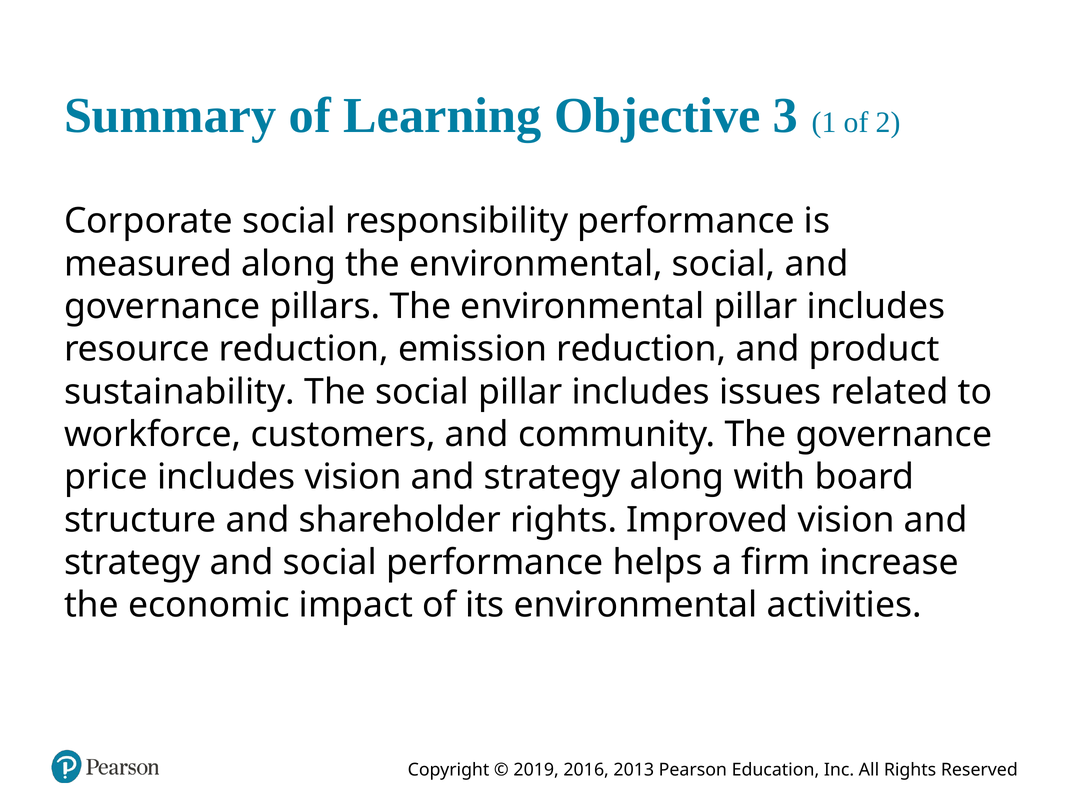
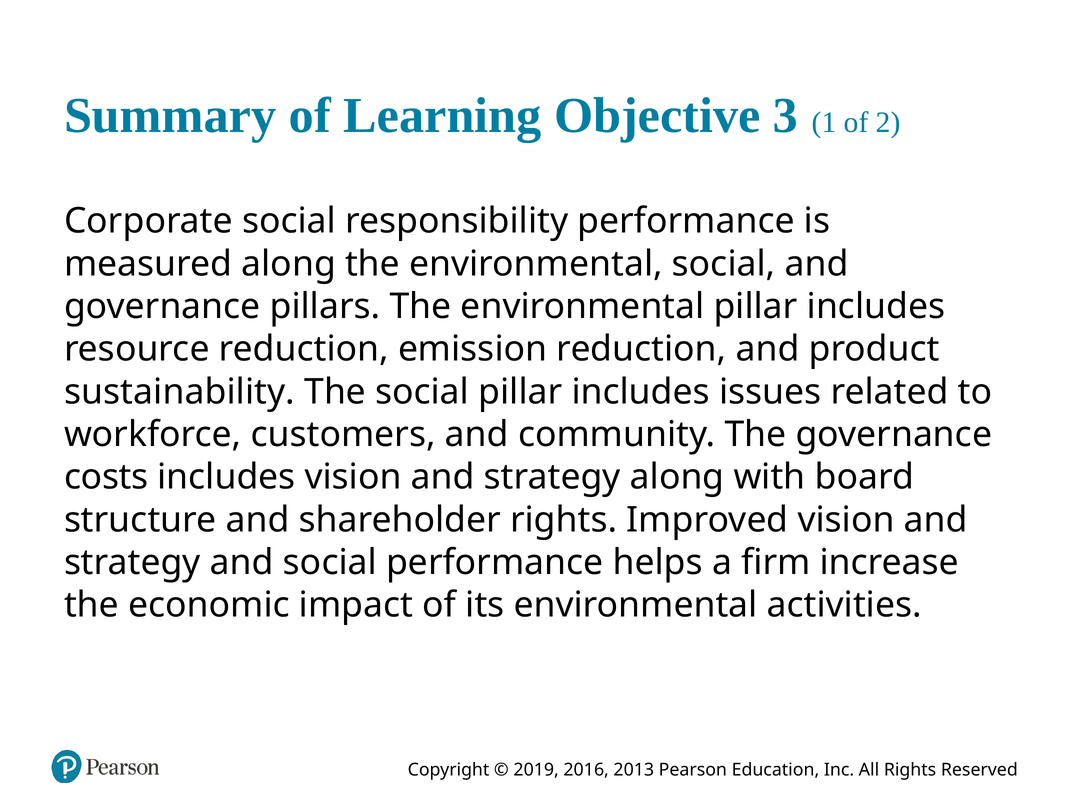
price: price -> costs
